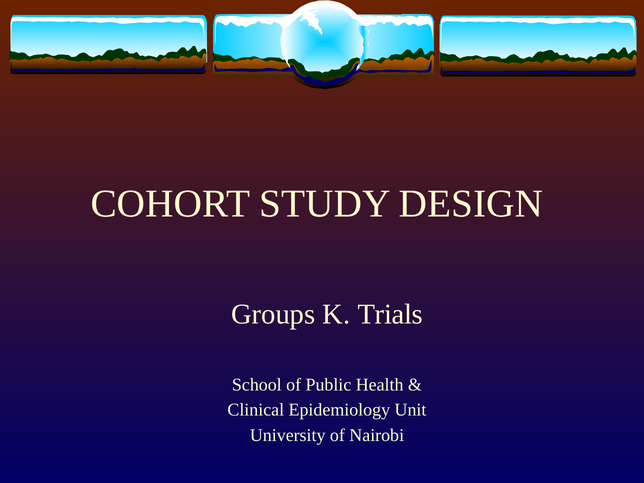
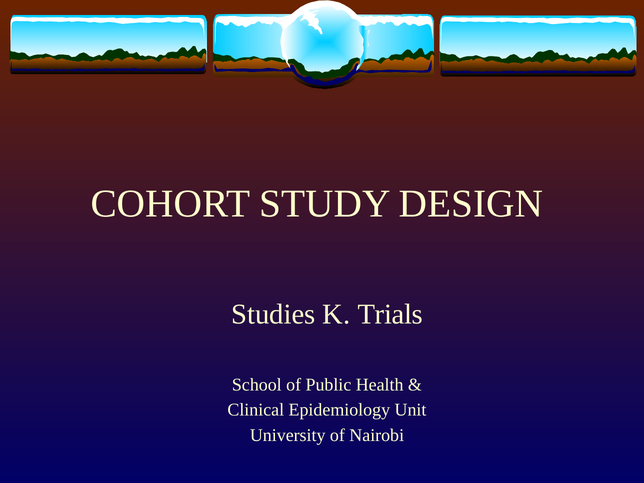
Groups: Groups -> Studies
